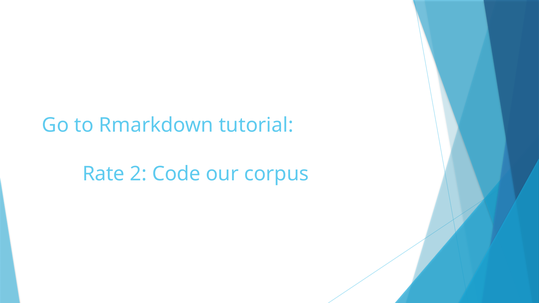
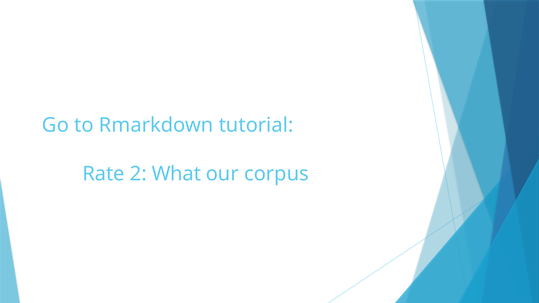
Code: Code -> What
